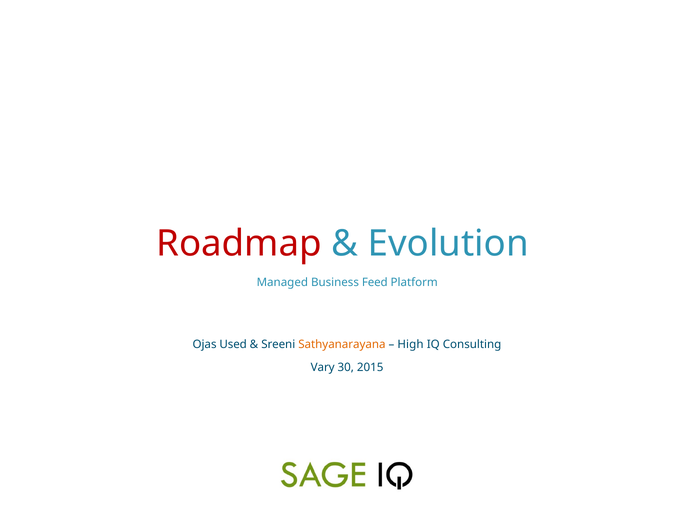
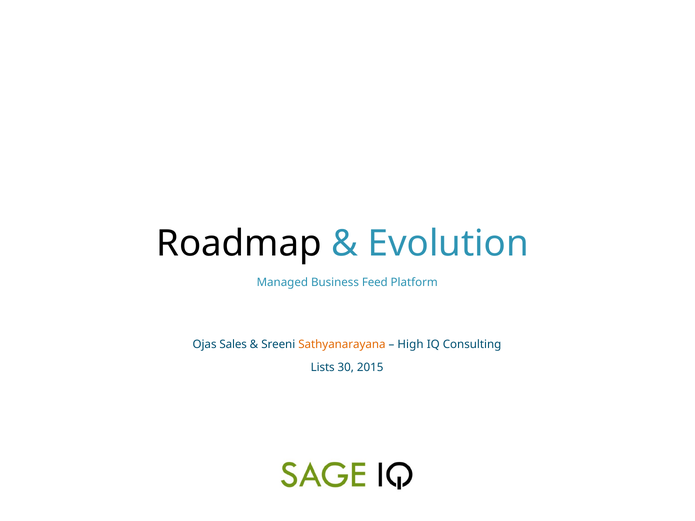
Roadmap colour: red -> black
Used: Used -> Sales
Vary: Vary -> Lists
